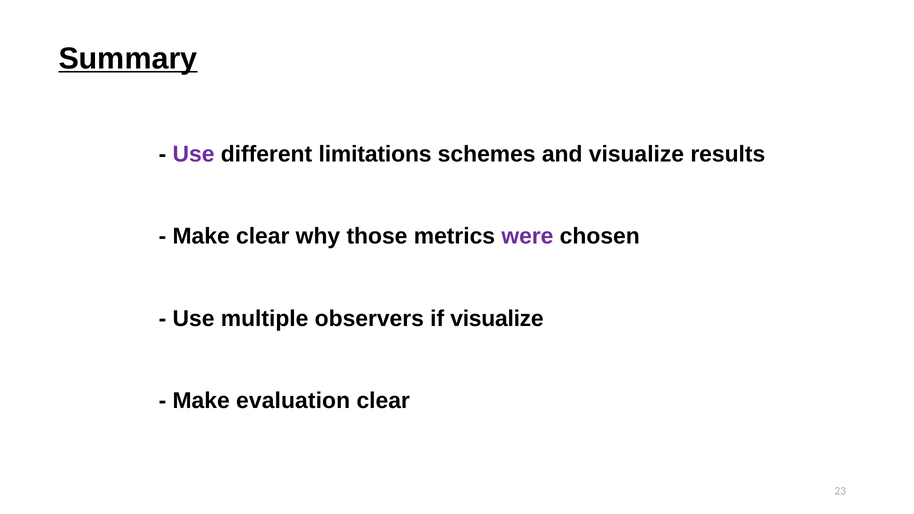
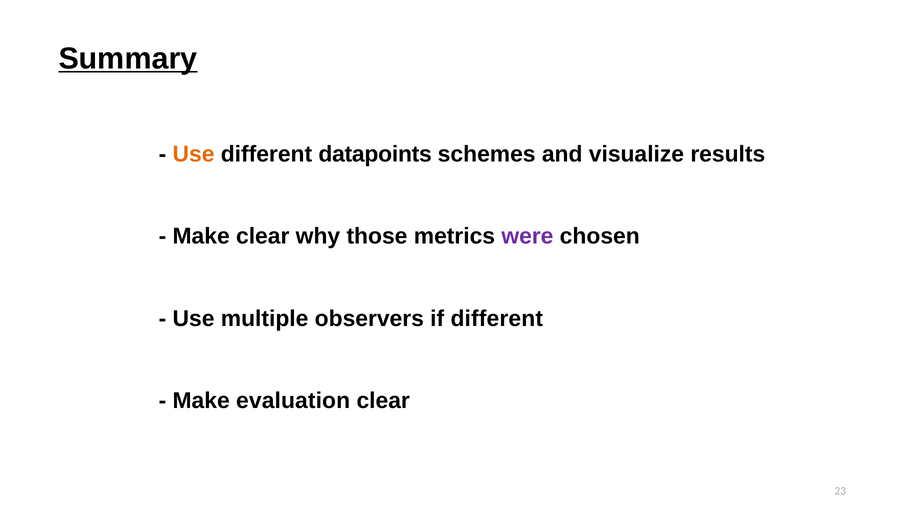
Use at (194, 154) colour: purple -> orange
limitations: limitations -> datapoints
if visualize: visualize -> different
